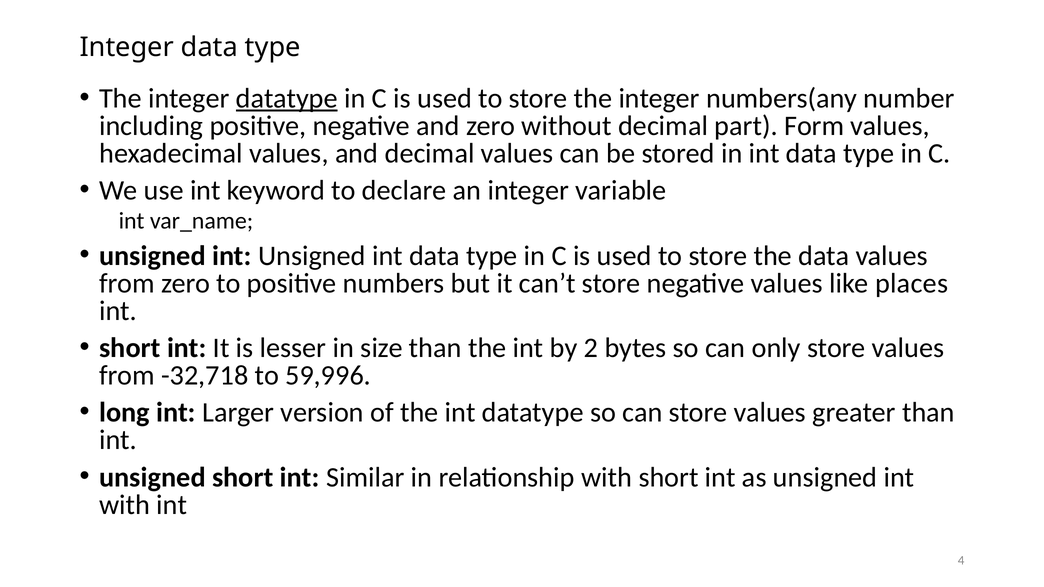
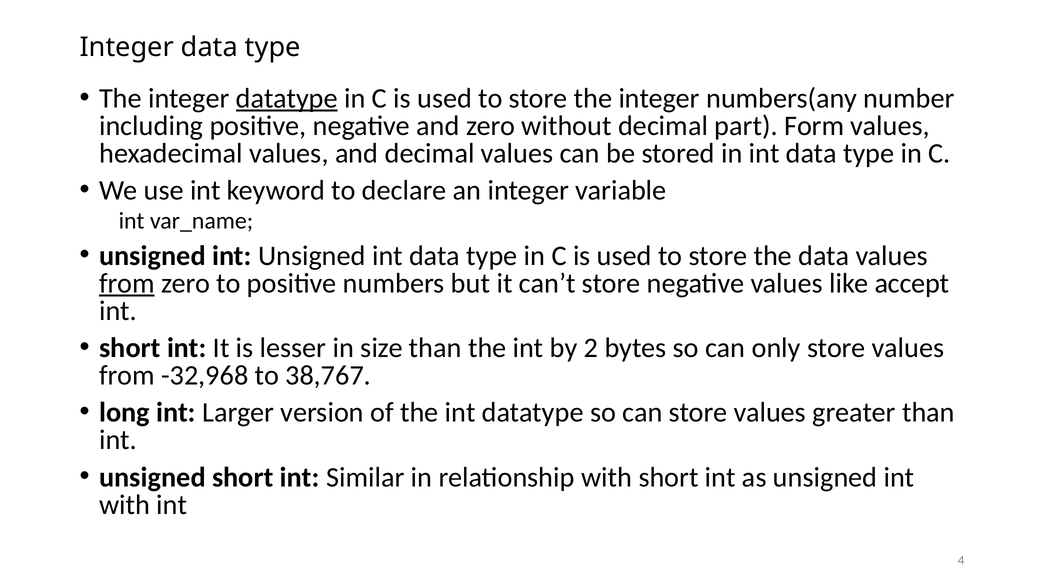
from at (127, 283) underline: none -> present
places: places -> accept
-32,718: -32,718 -> -32,968
59,996: 59,996 -> 38,767
